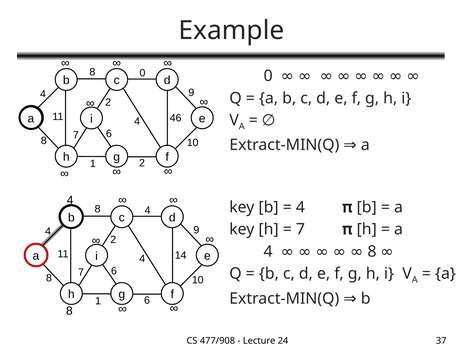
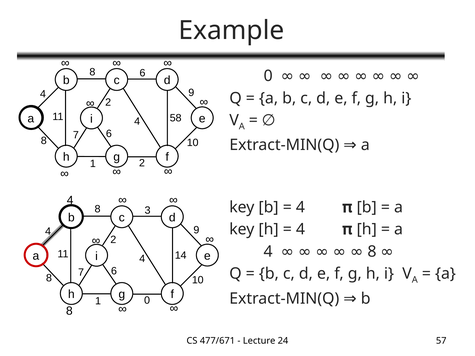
8 0: 0 -> 6
46: 46 -> 58
8 4: 4 -> 3
7 at (300, 230): 7 -> 4
1 6: 6 -> 0
477/908: 477/908 -> 477/671
37: 37 -> 57
